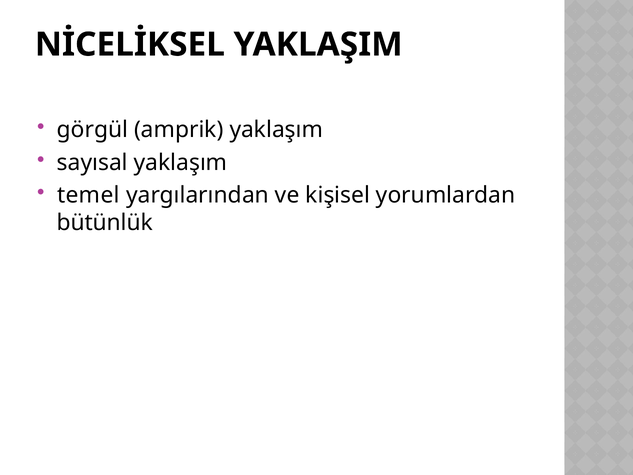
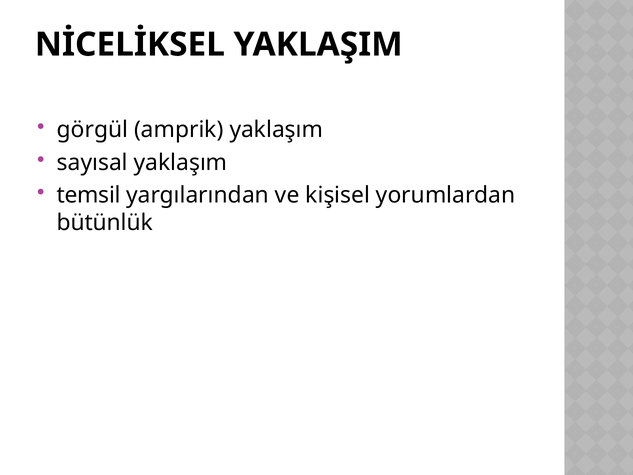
temel: temel -> temsil
